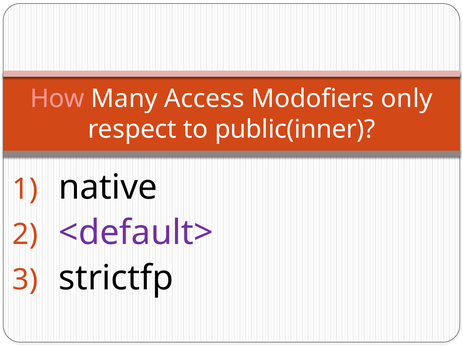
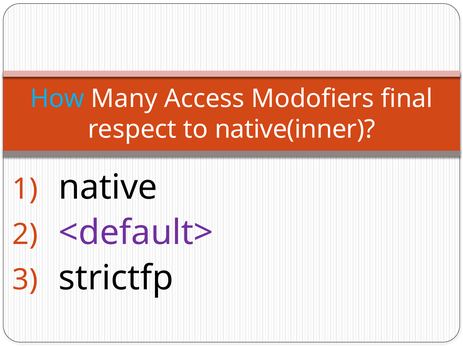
How colour: pink -> light blue
only: only -> final
public(inner: public(inner -> native(inner
